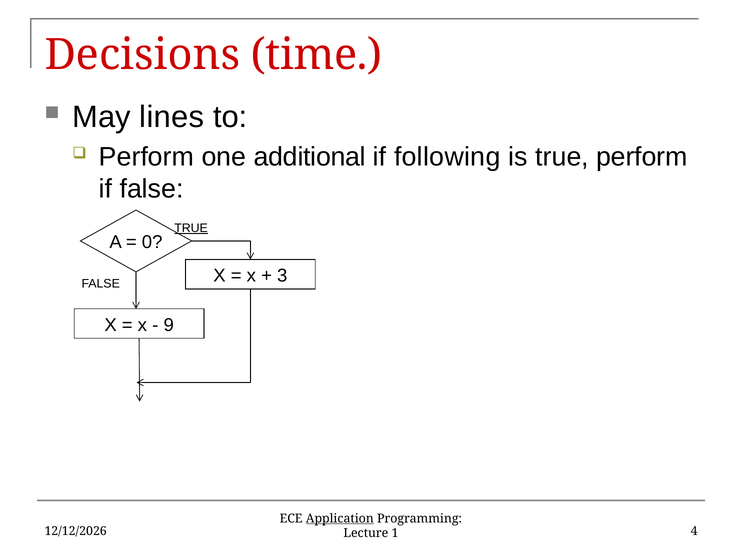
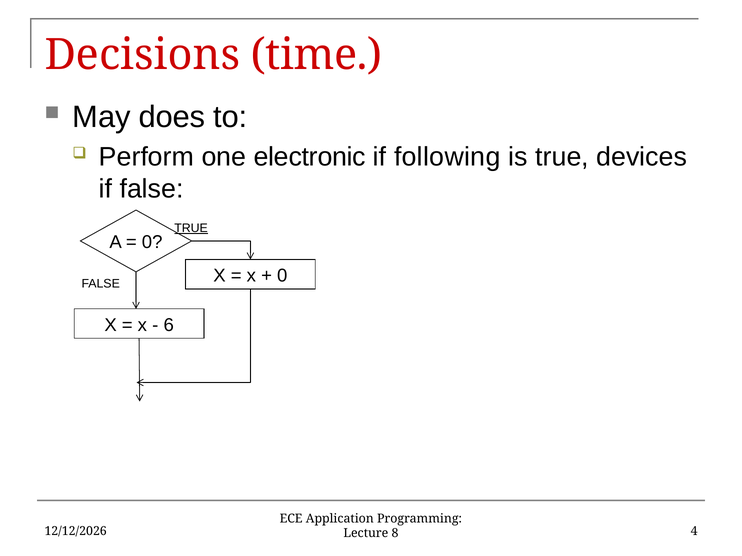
lines: lines -> does
additional: additional -> electronic
true perform: perform -> devices
3 at (282, 276): 3 -> 0
9: 9 -> 6
Application underline: present -> none
1: 1 -> 8
